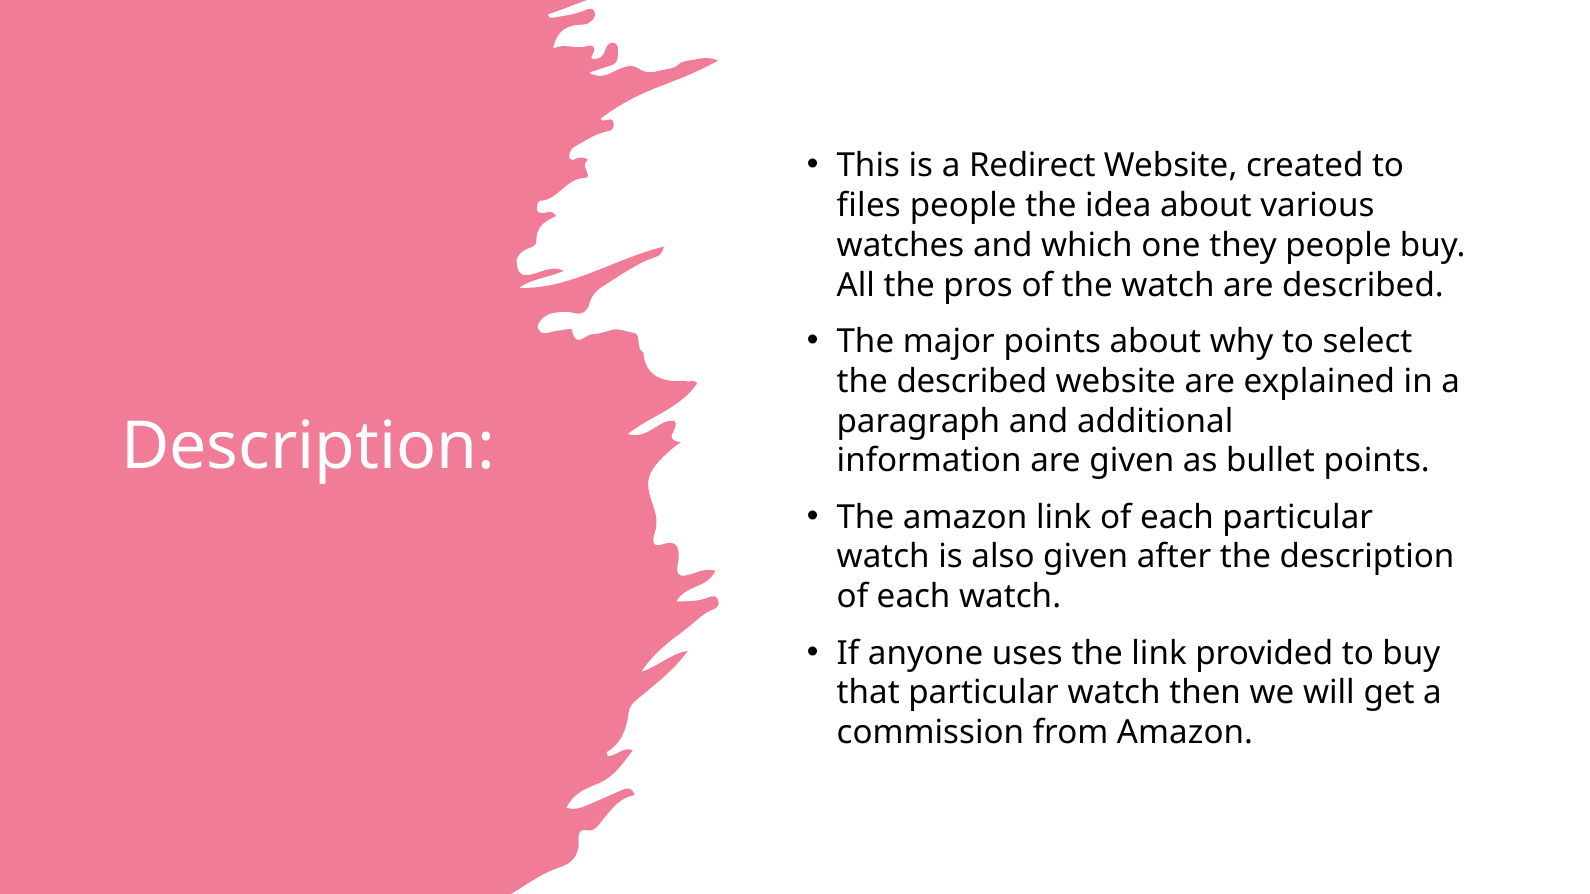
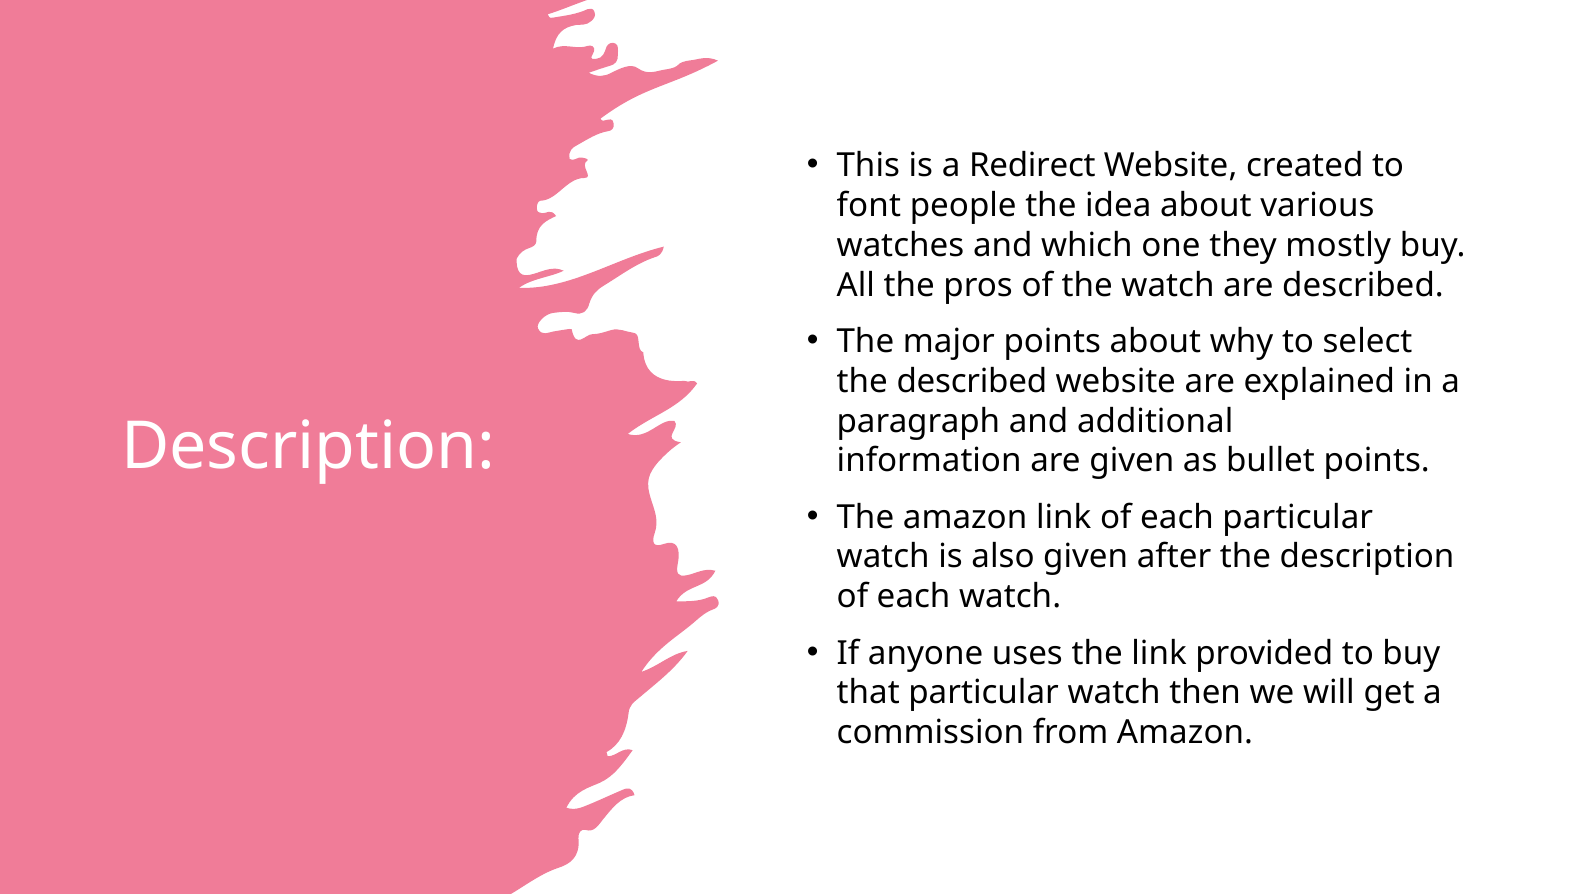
files: files -> font
they people: people -> mostly
